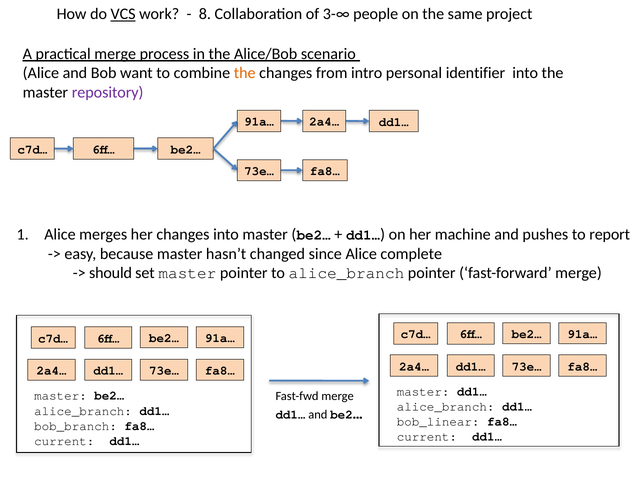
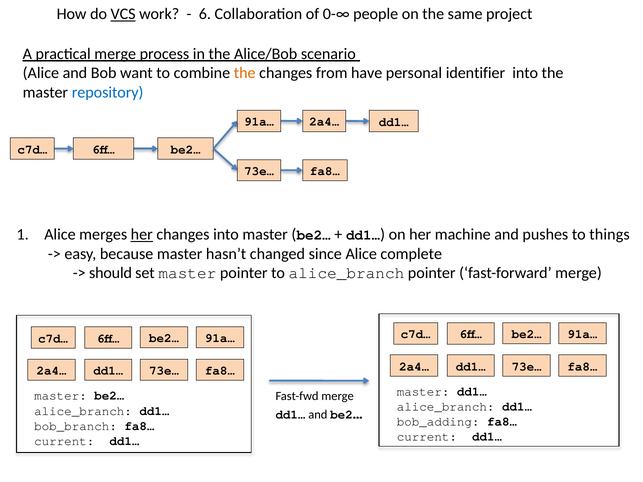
8: 8 -> 6
3-∞: 3-∞ -> 0-∞
intro: intro -> have
repository colour: purple -> blue
her at (142, 235) underline: none -> present
report: report -> things
bob_linear: bob_linear -> bob_adding
